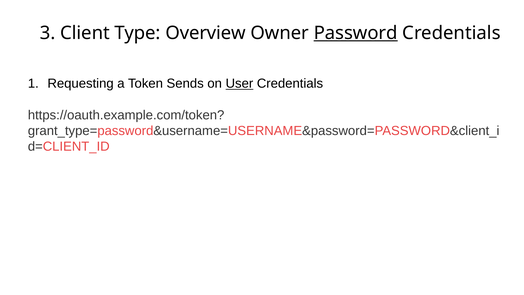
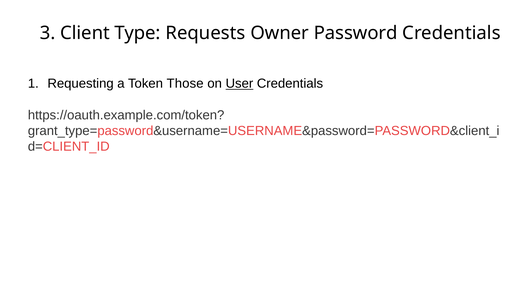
Overview: Overview -> Requests
Password underline: present -> none
Sends: Sends -> Those
